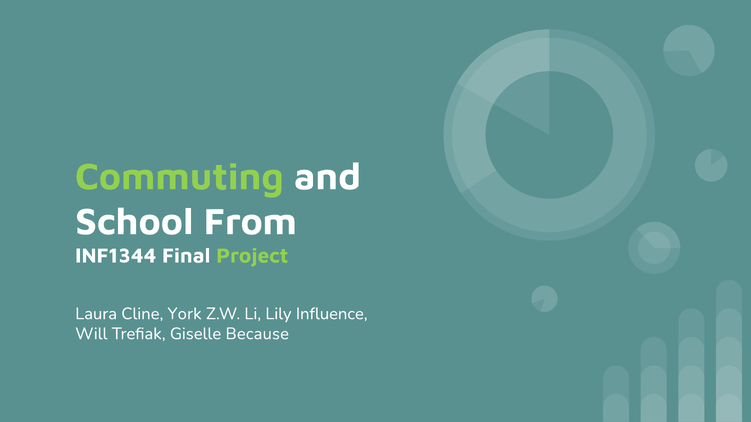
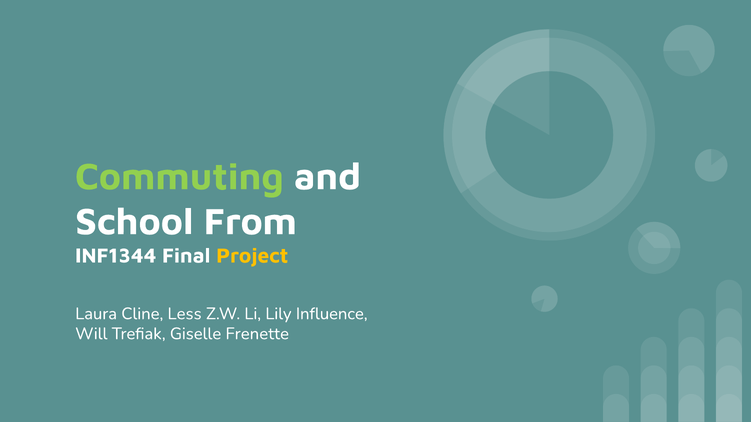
Project colour: light green -> yellow
York: York -> Less
Because: Because -> Frenette
